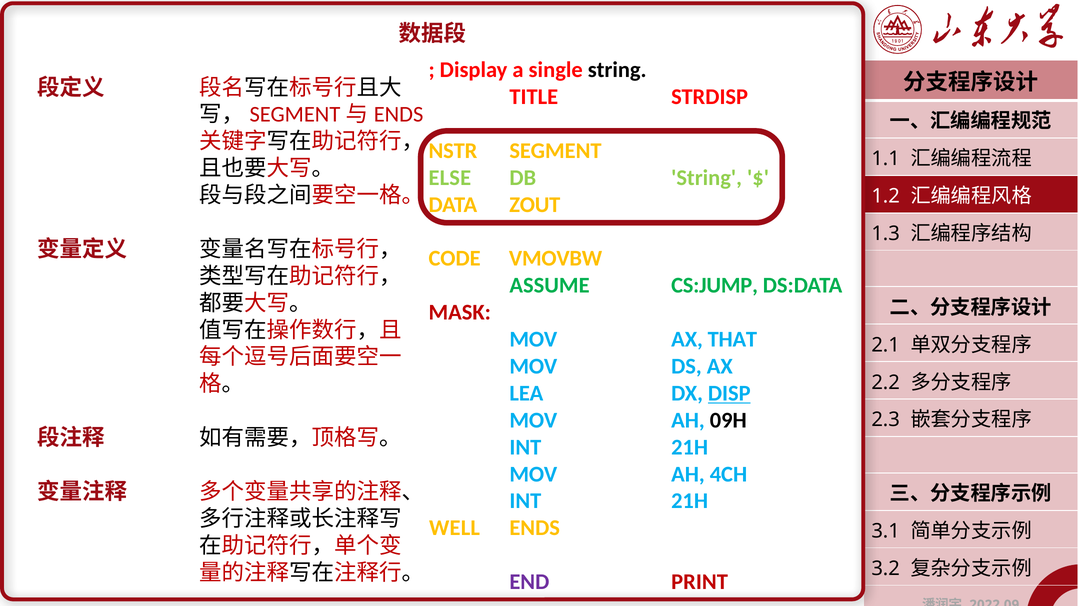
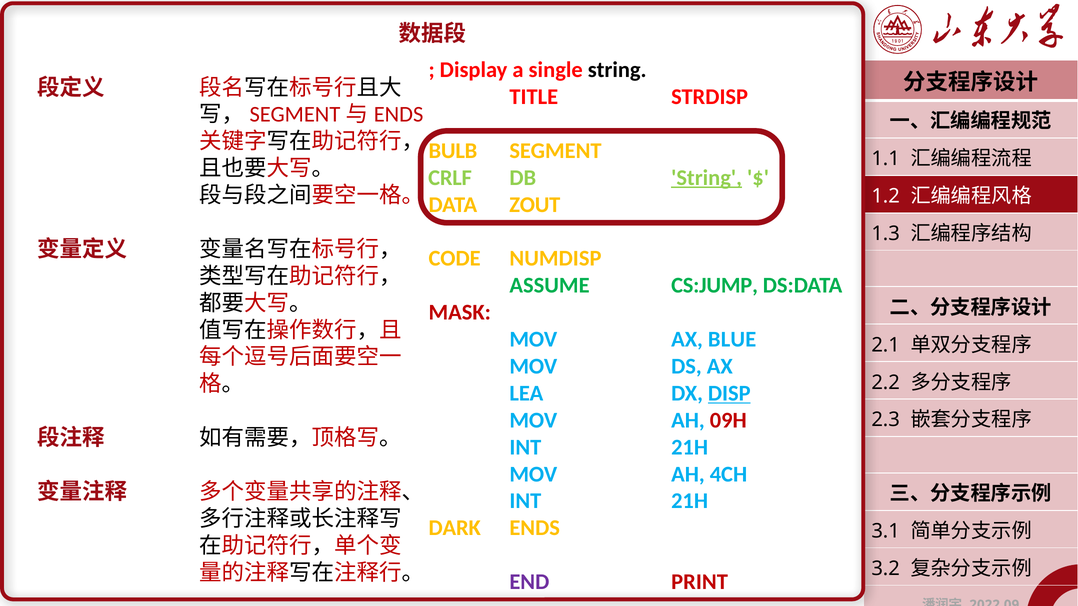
NSTR: NSTR -> BULB
ELSE: ELSE -> CRLF
String at (707, 178) underline: none -> present
VMOVBW: VMOVBW -> NUMDISP
THAT: THAT -> BLUE
09H colour: black -> red
WELL: WELL -> DARK
